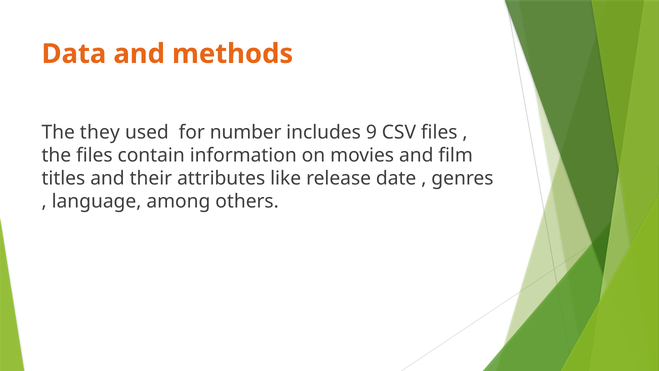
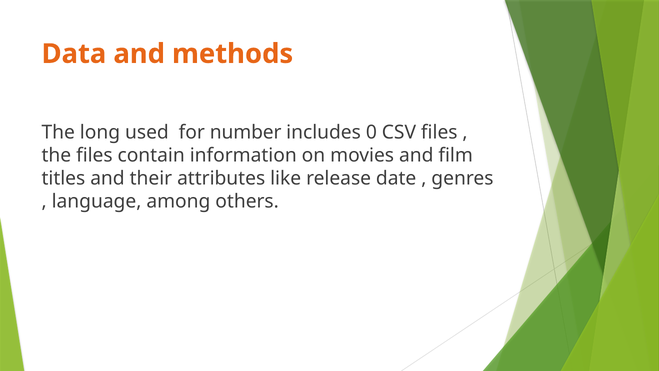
they: they -> long
9: 9 -> 0
